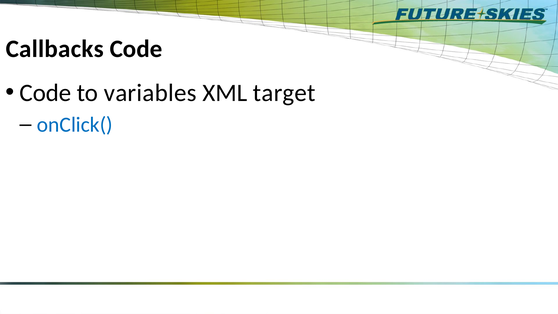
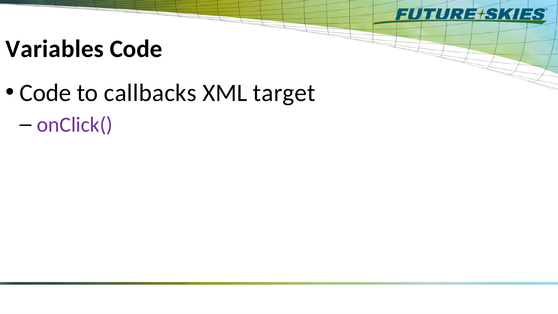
Callbacks: Callbacks -> Variables
variables: variables -> callbacks
onClick( colour: blue -> purple
